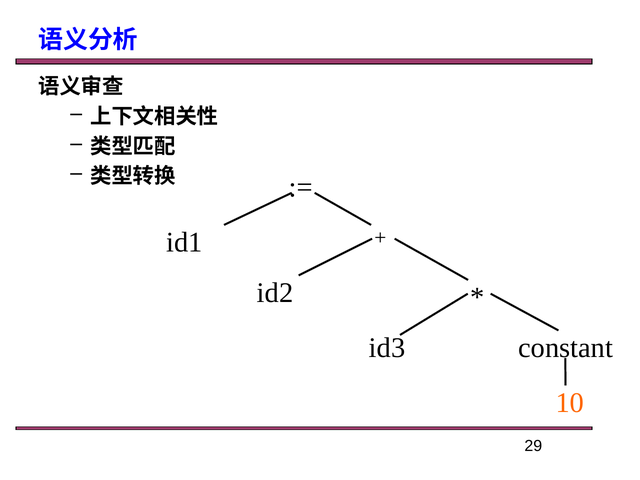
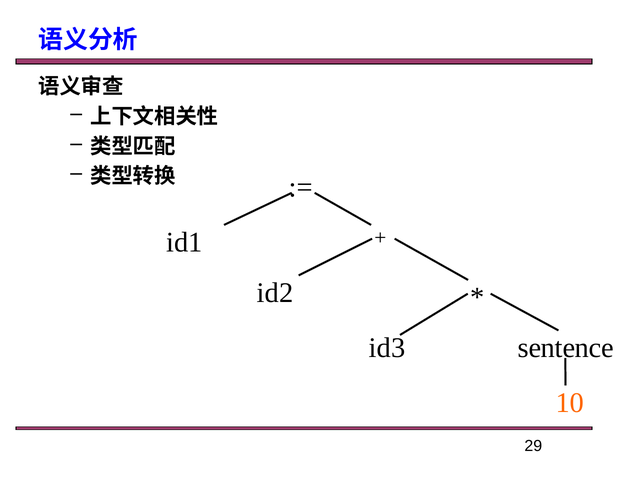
constant: constant -> sentence
